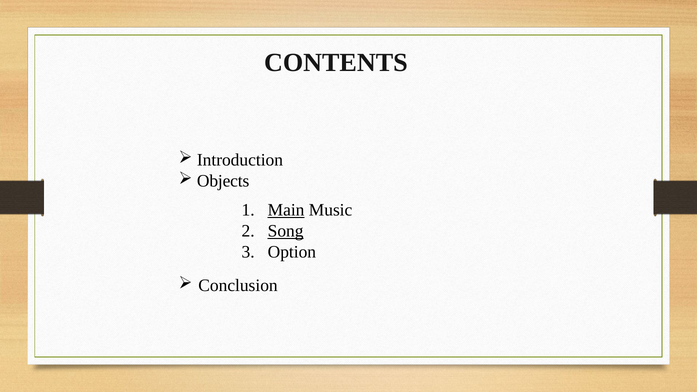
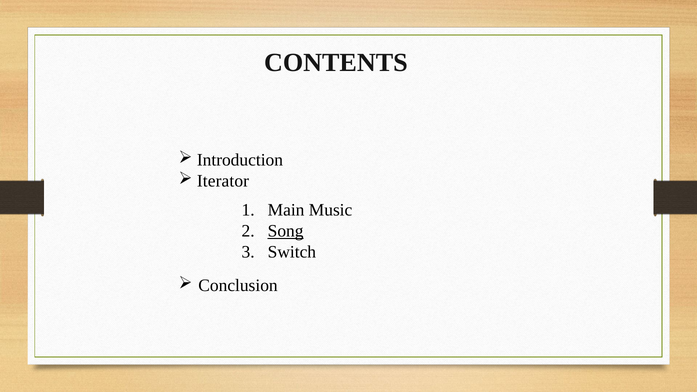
Objects: Objects -> Iterator
Main underline: present -> none
Option: Option -> Switch
